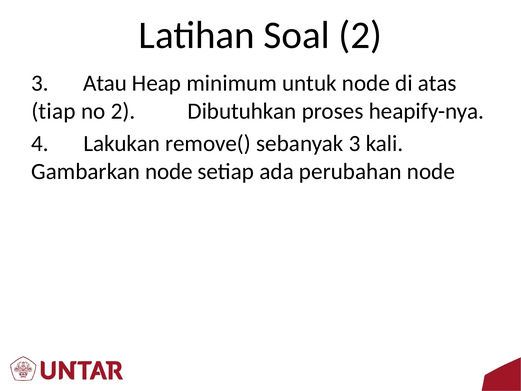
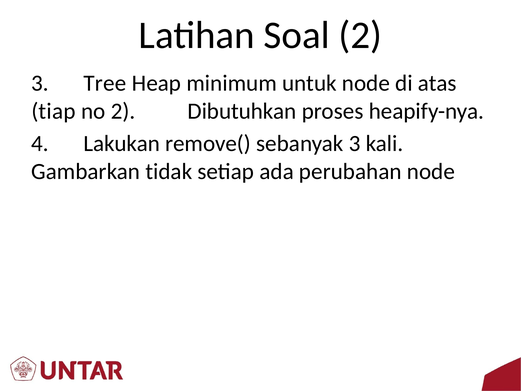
Atau: Atau -> Tree
Gambarkan node: node -> tidak
